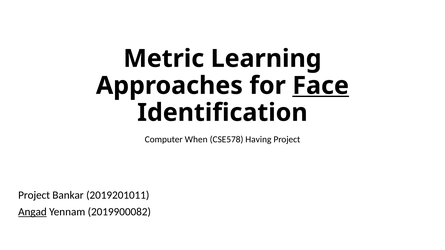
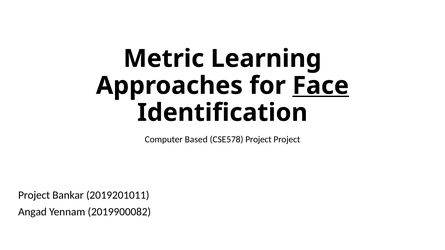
When: When -> Based
CSE578 Having: Having -> Project
Angad underline: present -> none
